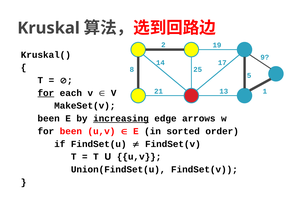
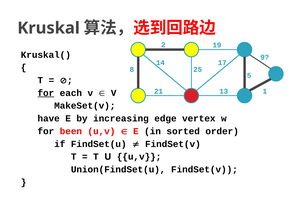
been at (49, 118): been -> have
increasing underline: present -> none
arrows: arrows -> vertex
